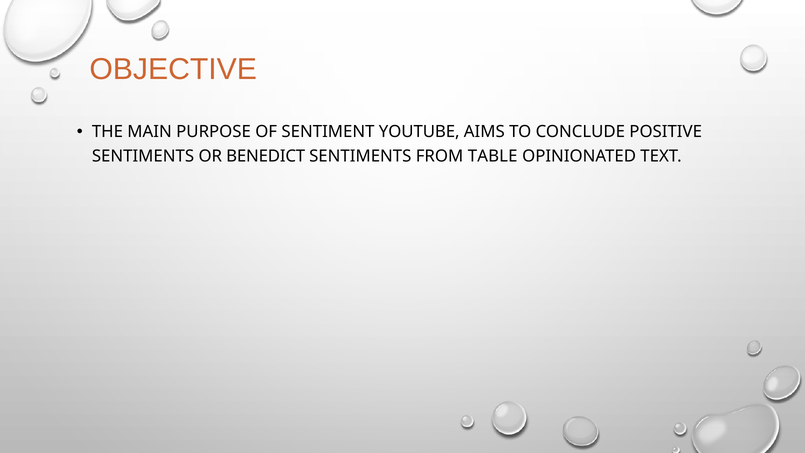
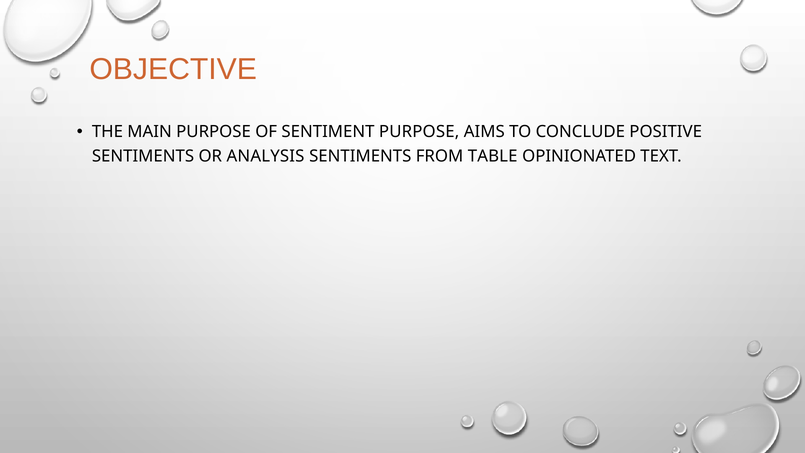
SENTIMENT YOUTUBE: YOUTUBE -> PURPOSE
BENEDICT: BENEDICT -> ANALYSIS
